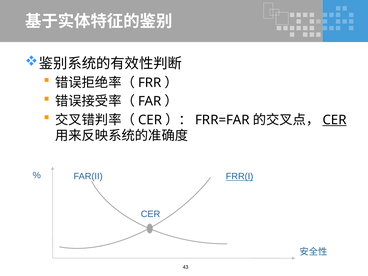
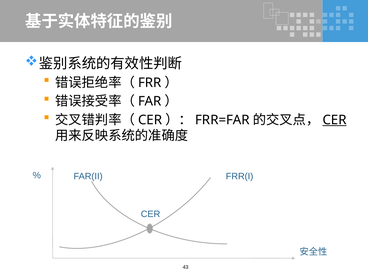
FRR(I underline: present -> none
